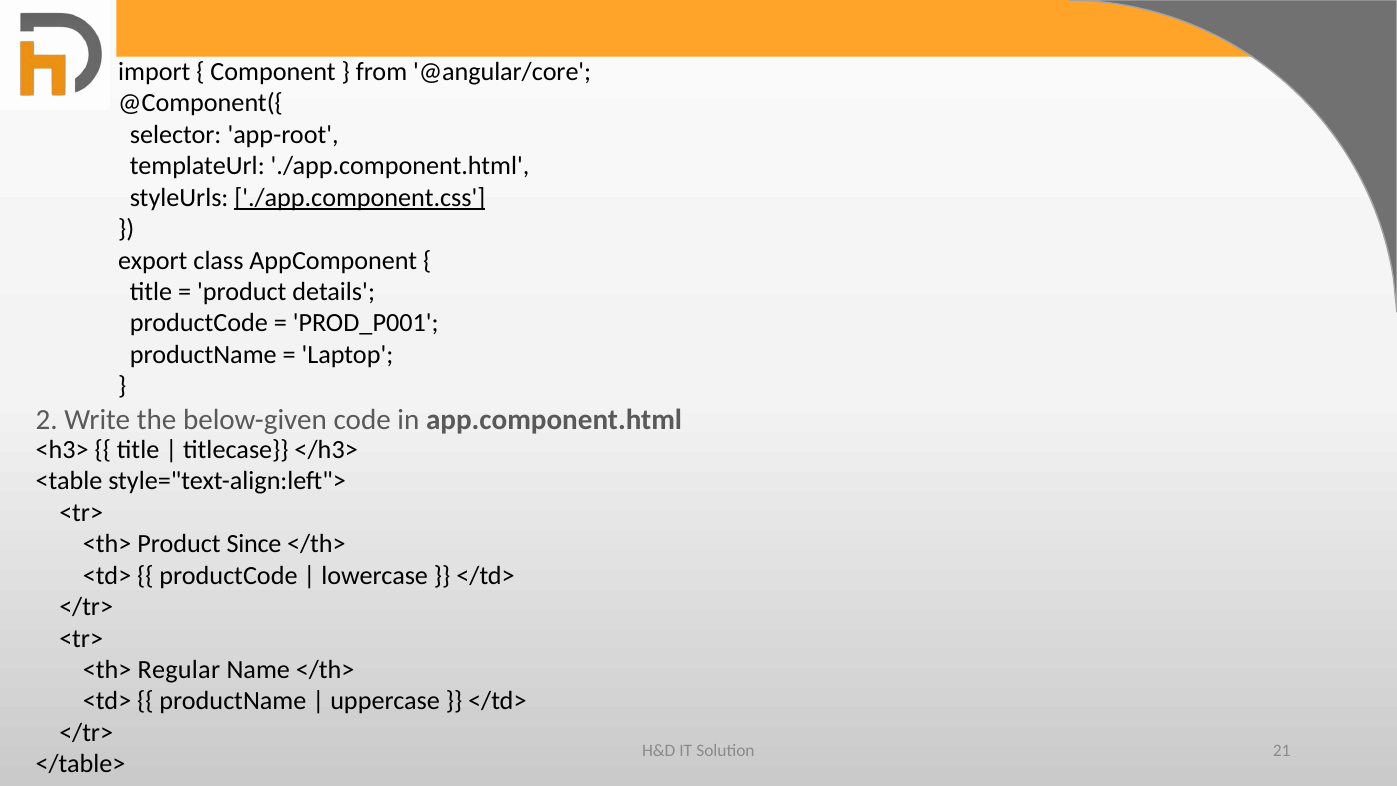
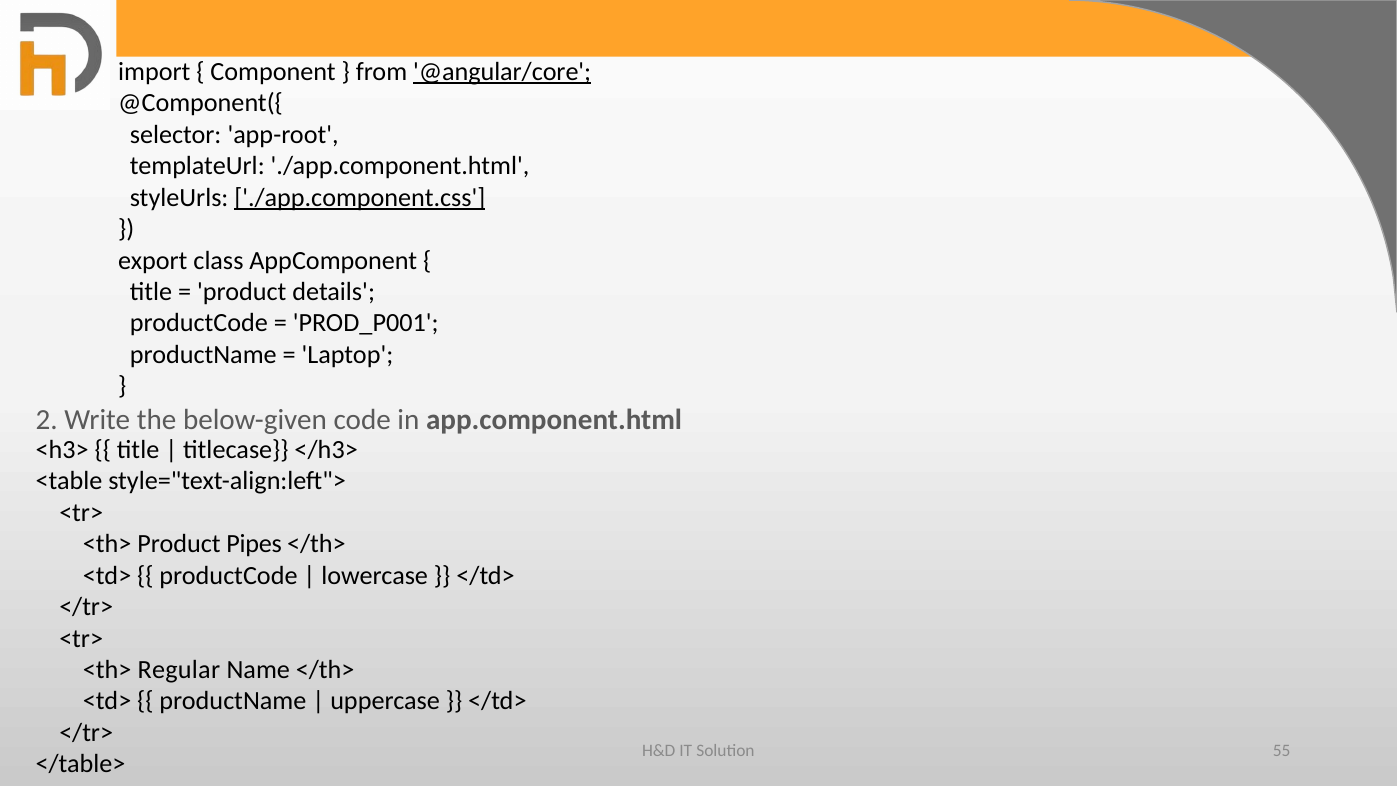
@angular/core underline: none -> present
Since: Since -> Pipes
21: 21 -> 55
